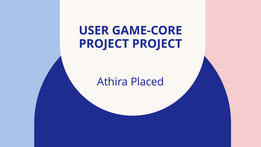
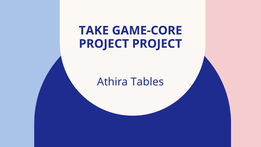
USER: USER -> TAKE
Placed: Placed -> Tables
